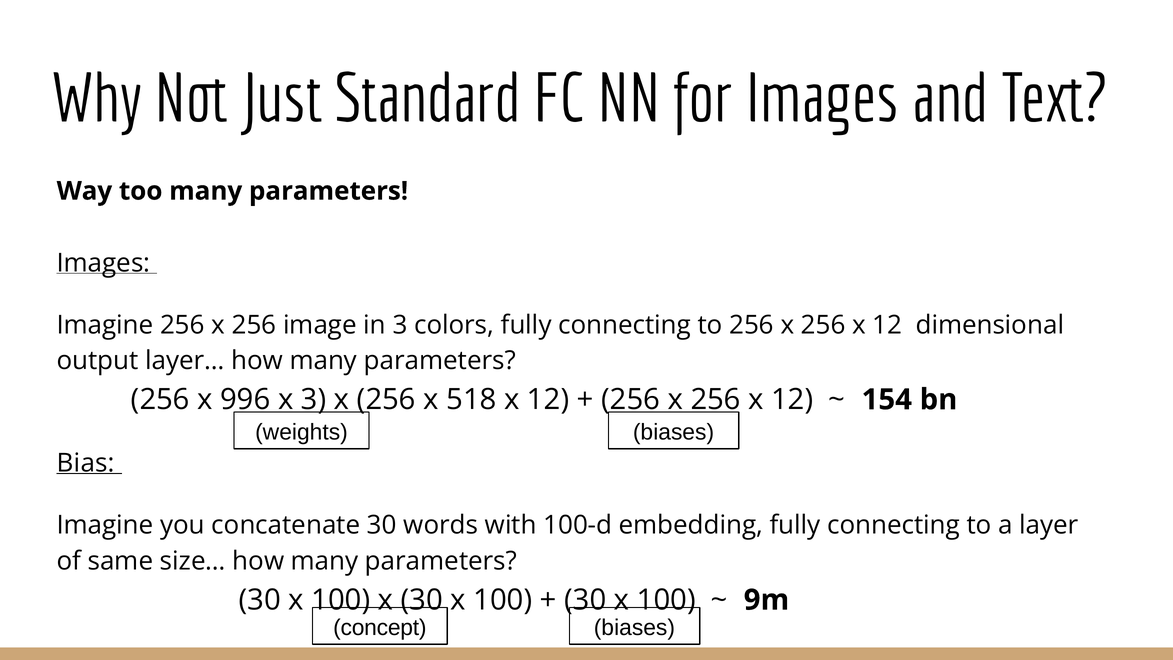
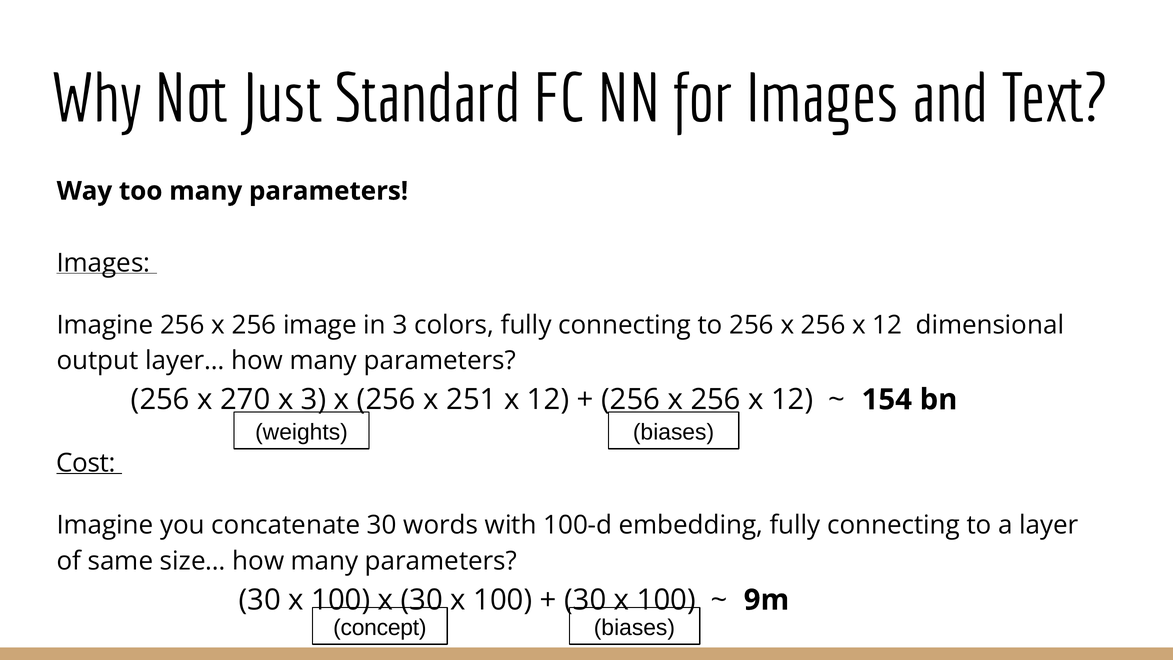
996: 996 -> 270
518: 518 -> 251
Bias: Bias -> Cost
